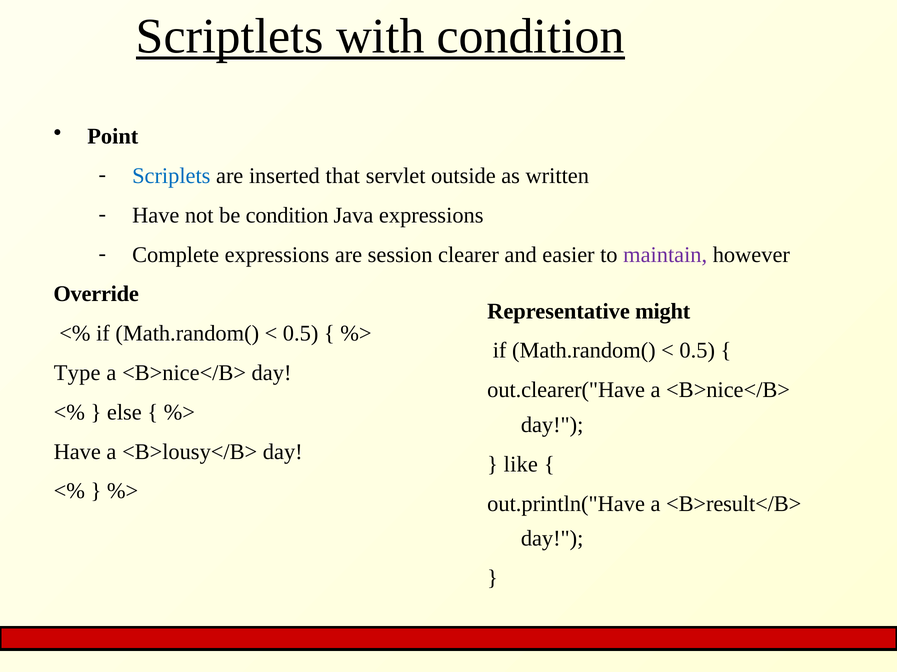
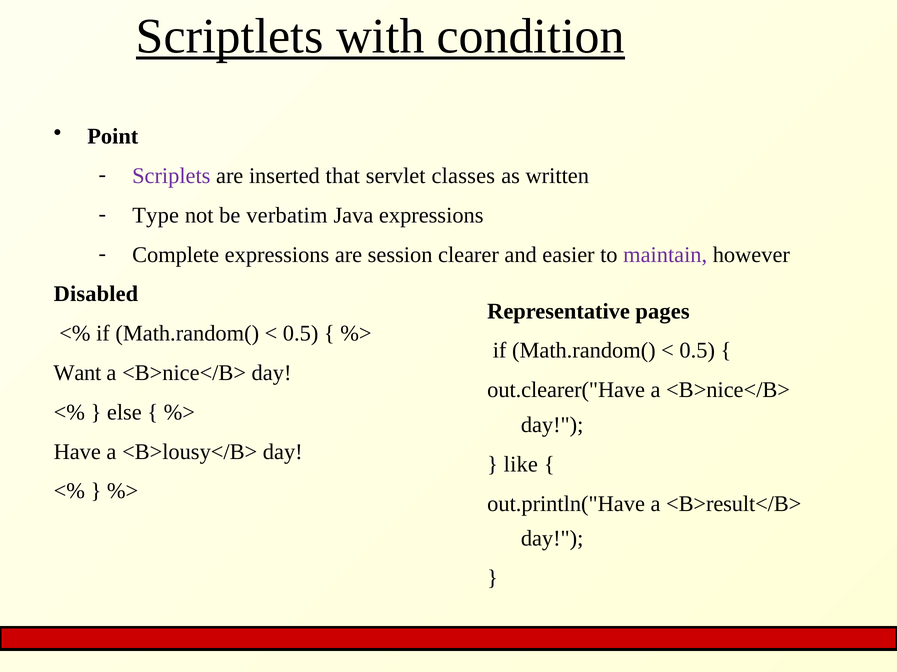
Scriplets colour: blue -> purple
outside: outside -> classes
Have at (156, 215): Have -> Type
be condition: condition -> verbatim
Override: Override -> Disabled
might: might -> pages
Type: Type -> Want
